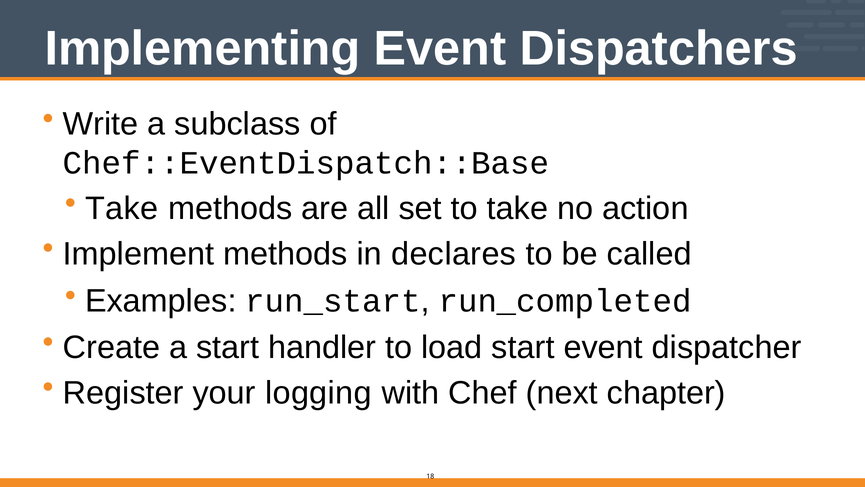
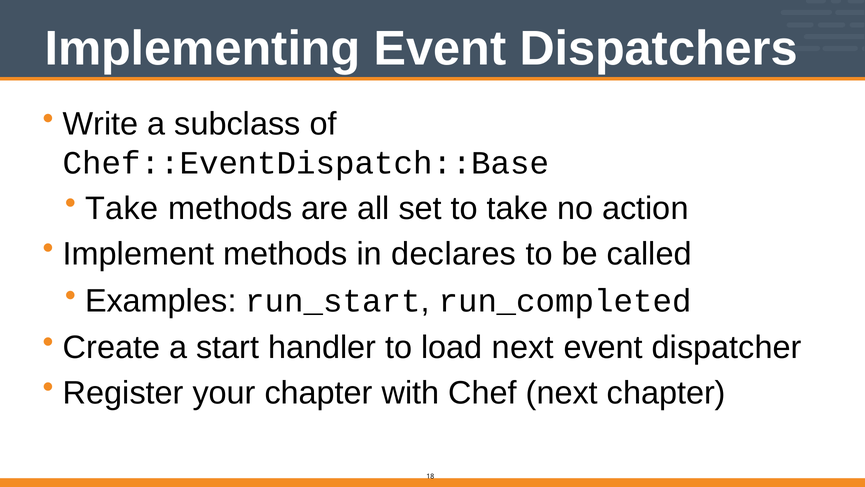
load start: start -> next
your logging: logging -> chapter
